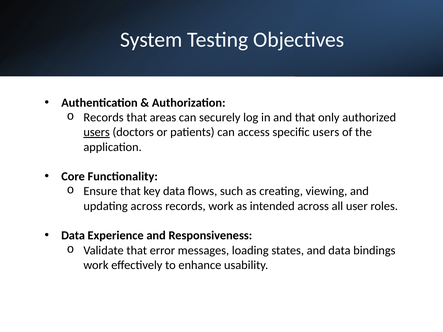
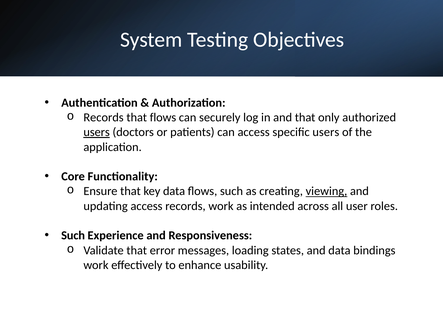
that areas: areas -> flows
viewing underline: none -> present
updating across: across -> access
Data at (73, 236): Data -> Such
